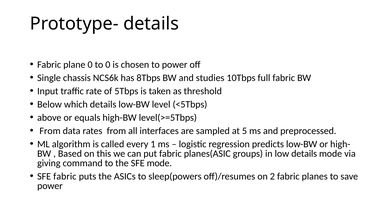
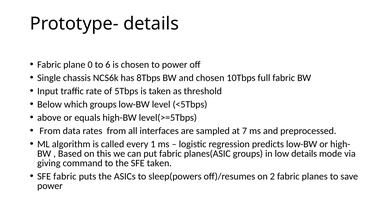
to 0: 0 -> 6
and studies: studies -> chosen
which details: details -> groups
5: 5 -> 7
SFE mode: mode -> taken
